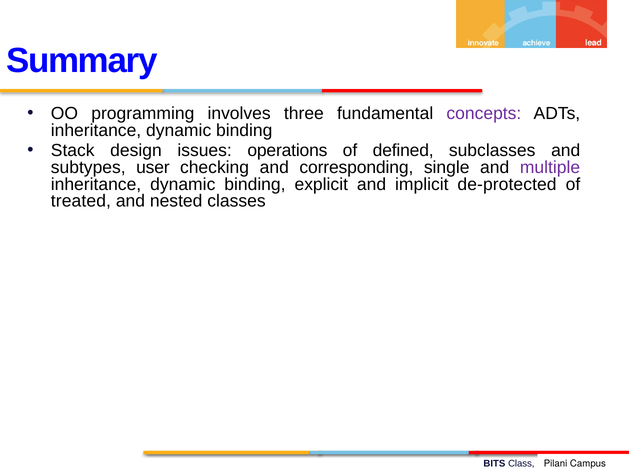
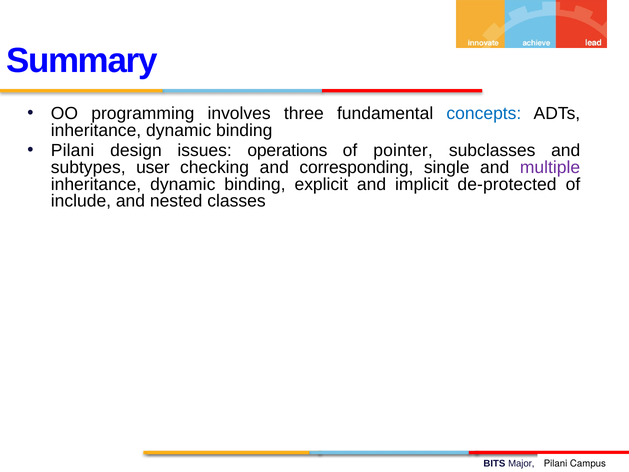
concepts colour: purple -> blue
Stack at (73, 151): Stack -> Pilani
defined: defined -> pointer
treated: treated -> include
Class: Class -> Major
